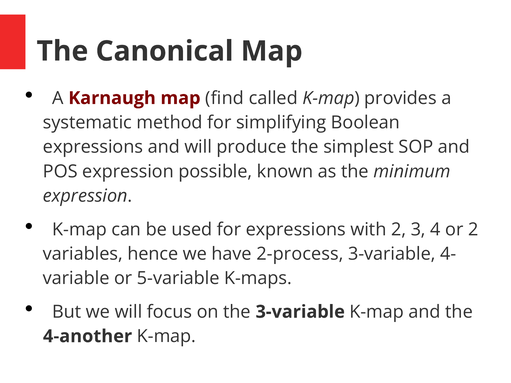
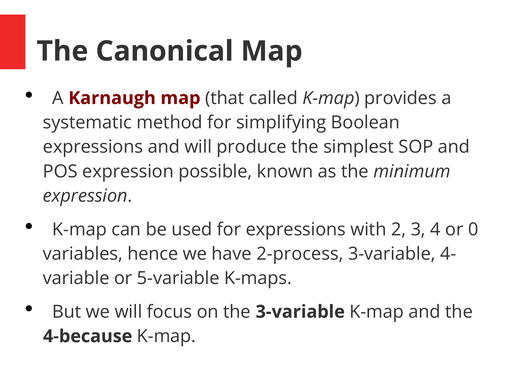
find: find -> that
or 2: 2 -> 0
4-another: 4-another -> 4-because
